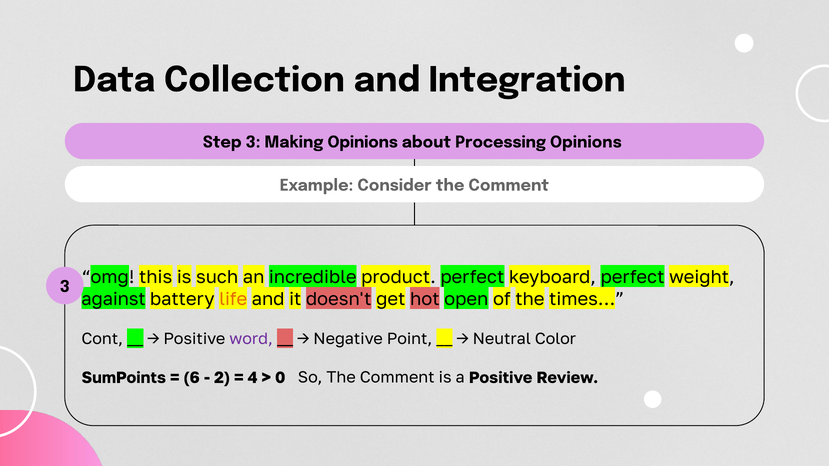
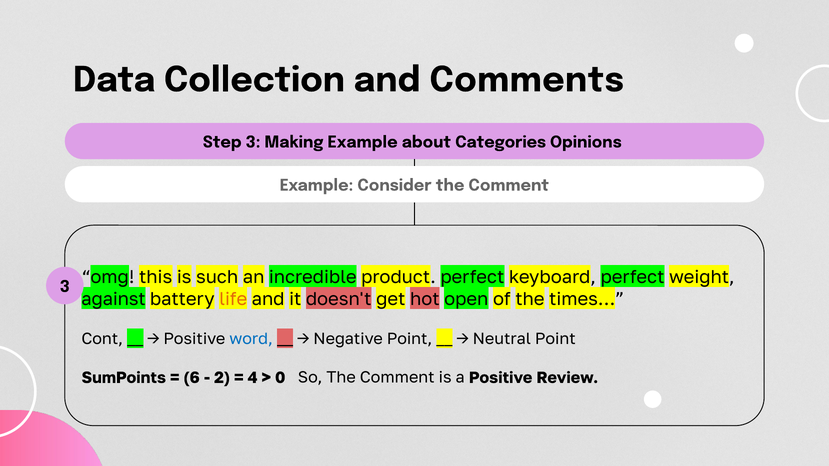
Integration: Integration -> Comments
Making Opinions: Opinions -> Example
Processing: Processing -> Categories
word colour: purple -> blue
Neutral Color: Color -> Point
